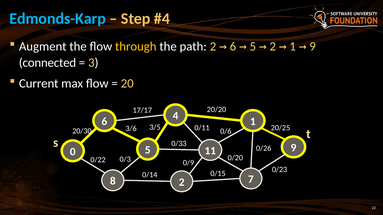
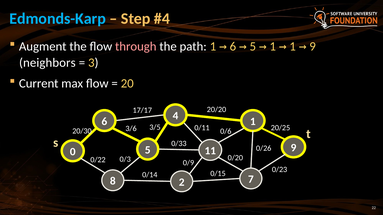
through colour: yellow -> pink
path 2: 2 -> 1
2 at (273, 47): 2 -> 1
connected: connected -> neighbors
